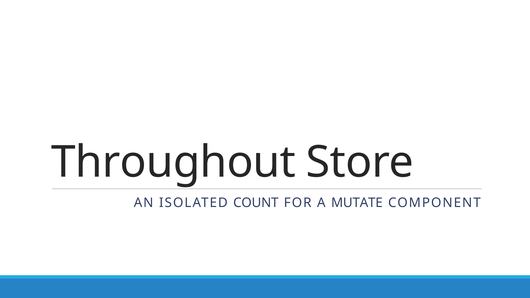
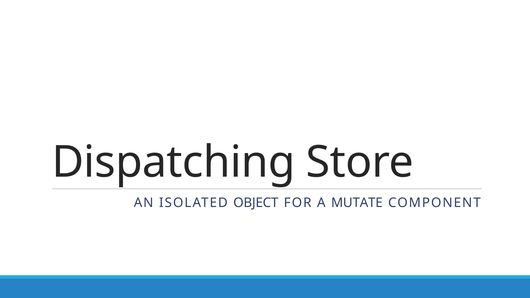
Throughout: Throughout -> Dispatching
COUNT: COUNT -> OBJECT
